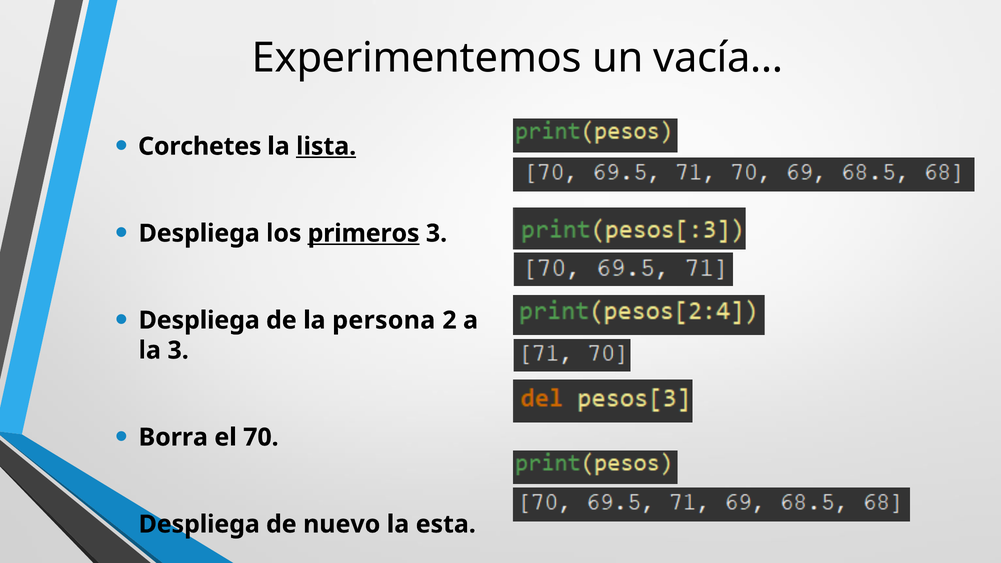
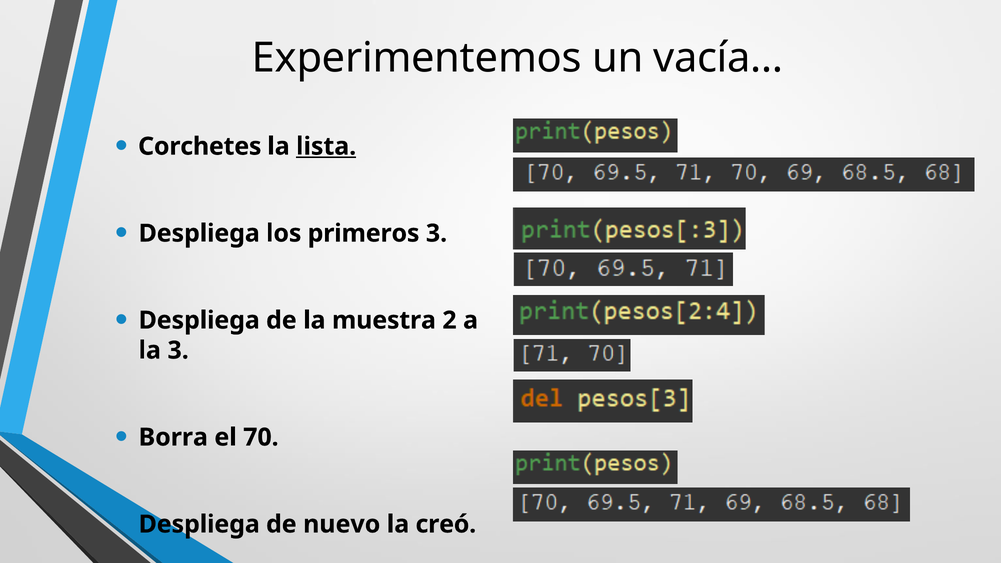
primeros underline: present -> none
persona: persona -> muestra
esta: esta -> creó
